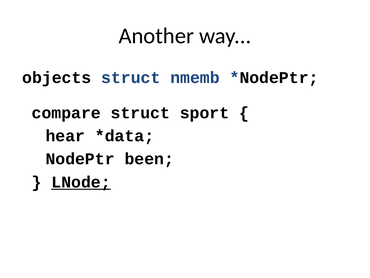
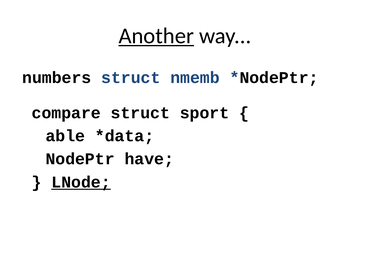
Another underline: none -> present
objects: objects -> numbers
hear: hear -> able
been: been -> have
